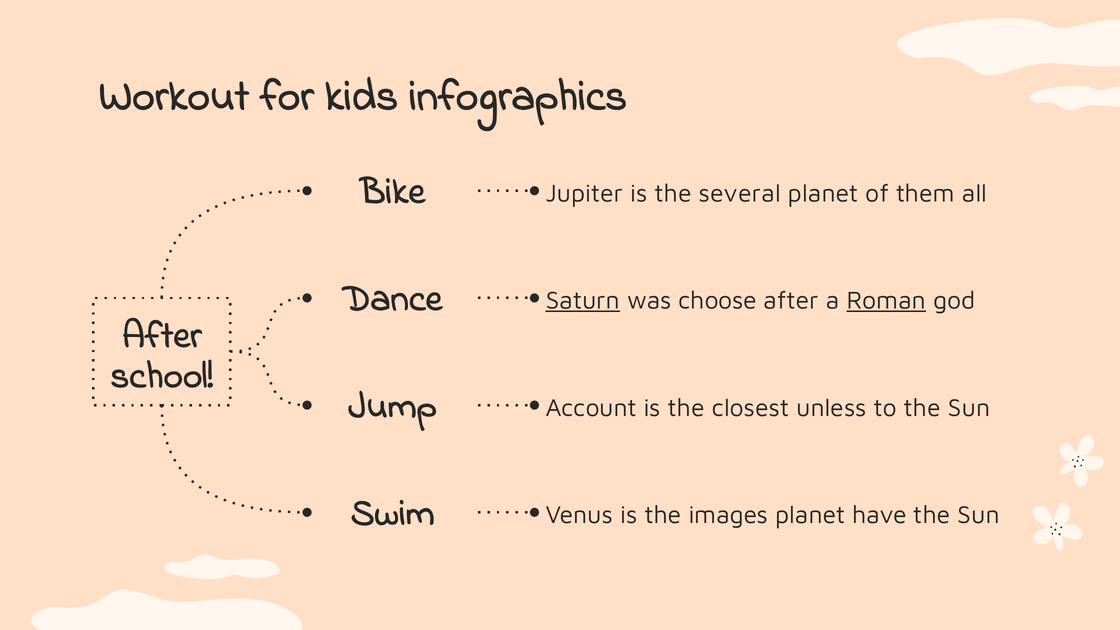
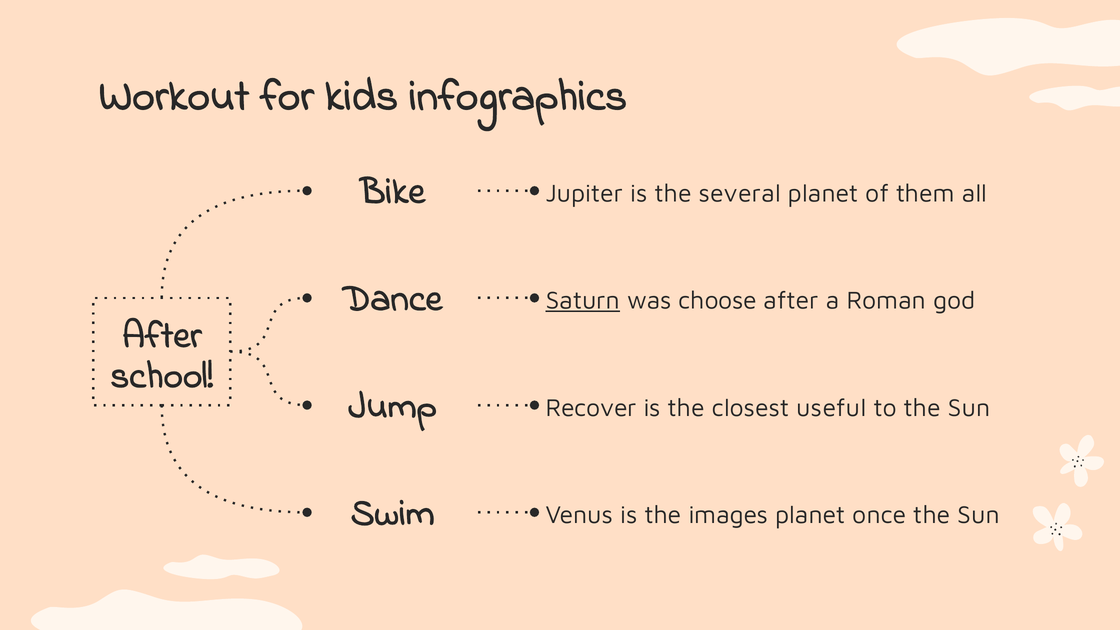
Roman underline: present -> none
Account: Account -> Recover
unless: unless -> useful
have: have -> once
